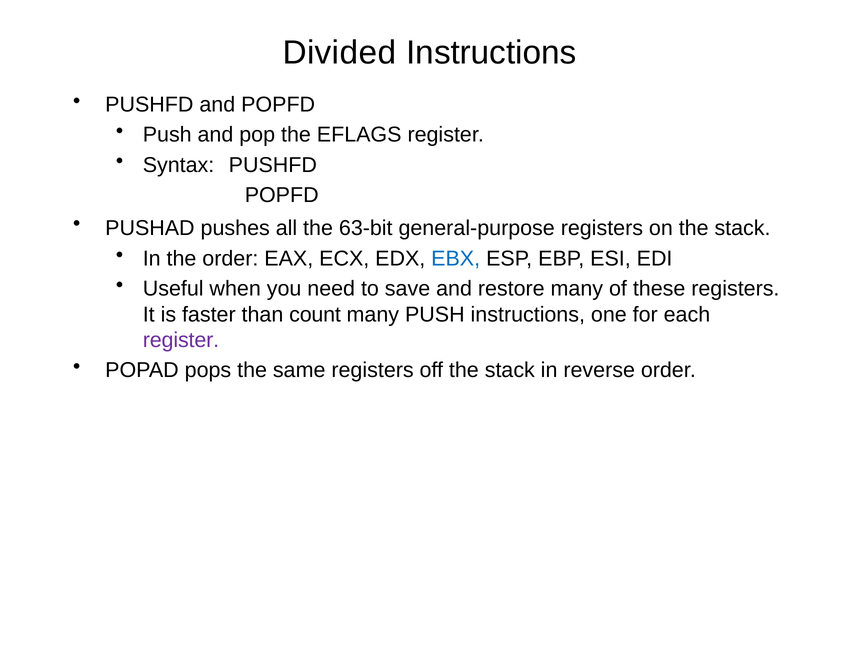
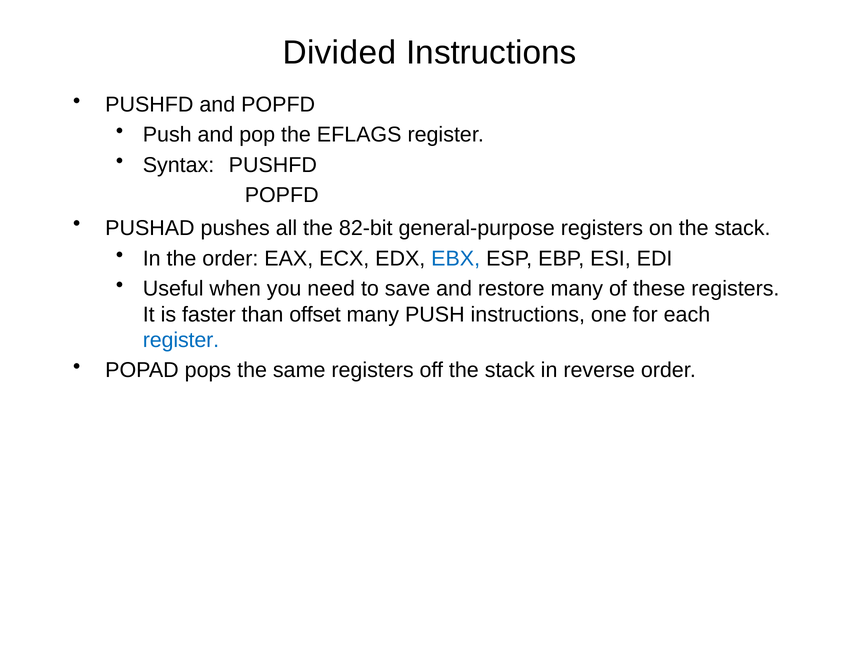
63-bit: 63-bit -> 82-bit
count: count -> offset
register at (181, 340) colour: purple -> blue
